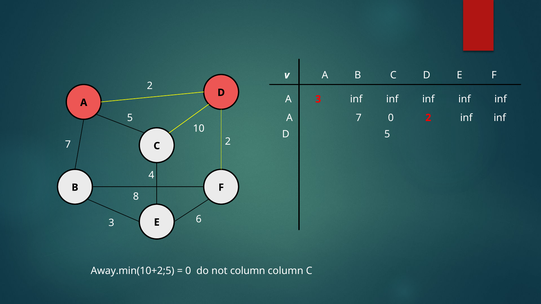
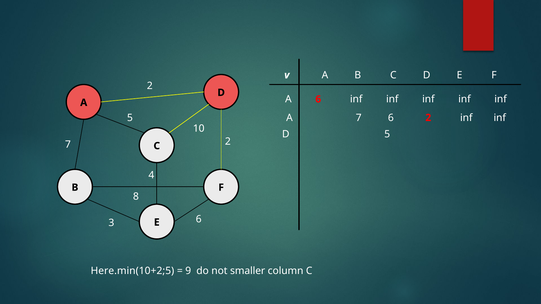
A 3: 3 -> 6
7 0: 0 -> 6
Away.min(10+2;5: Away.min(10+2;5 -> Here.min(10+2;5
0 at (188, 271): 0 -> 9
not column: column -> smaller
